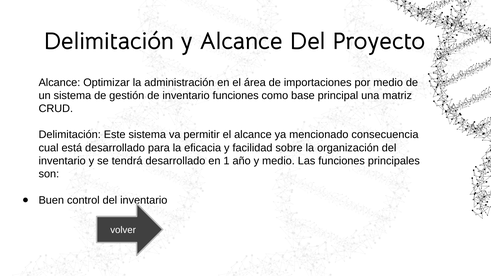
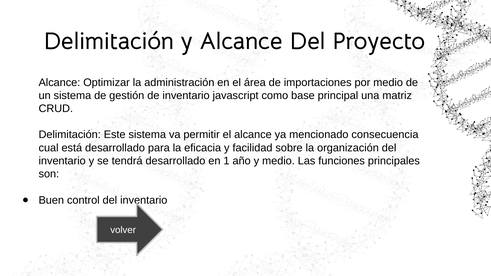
inventario funciones: funciones -> javascript
